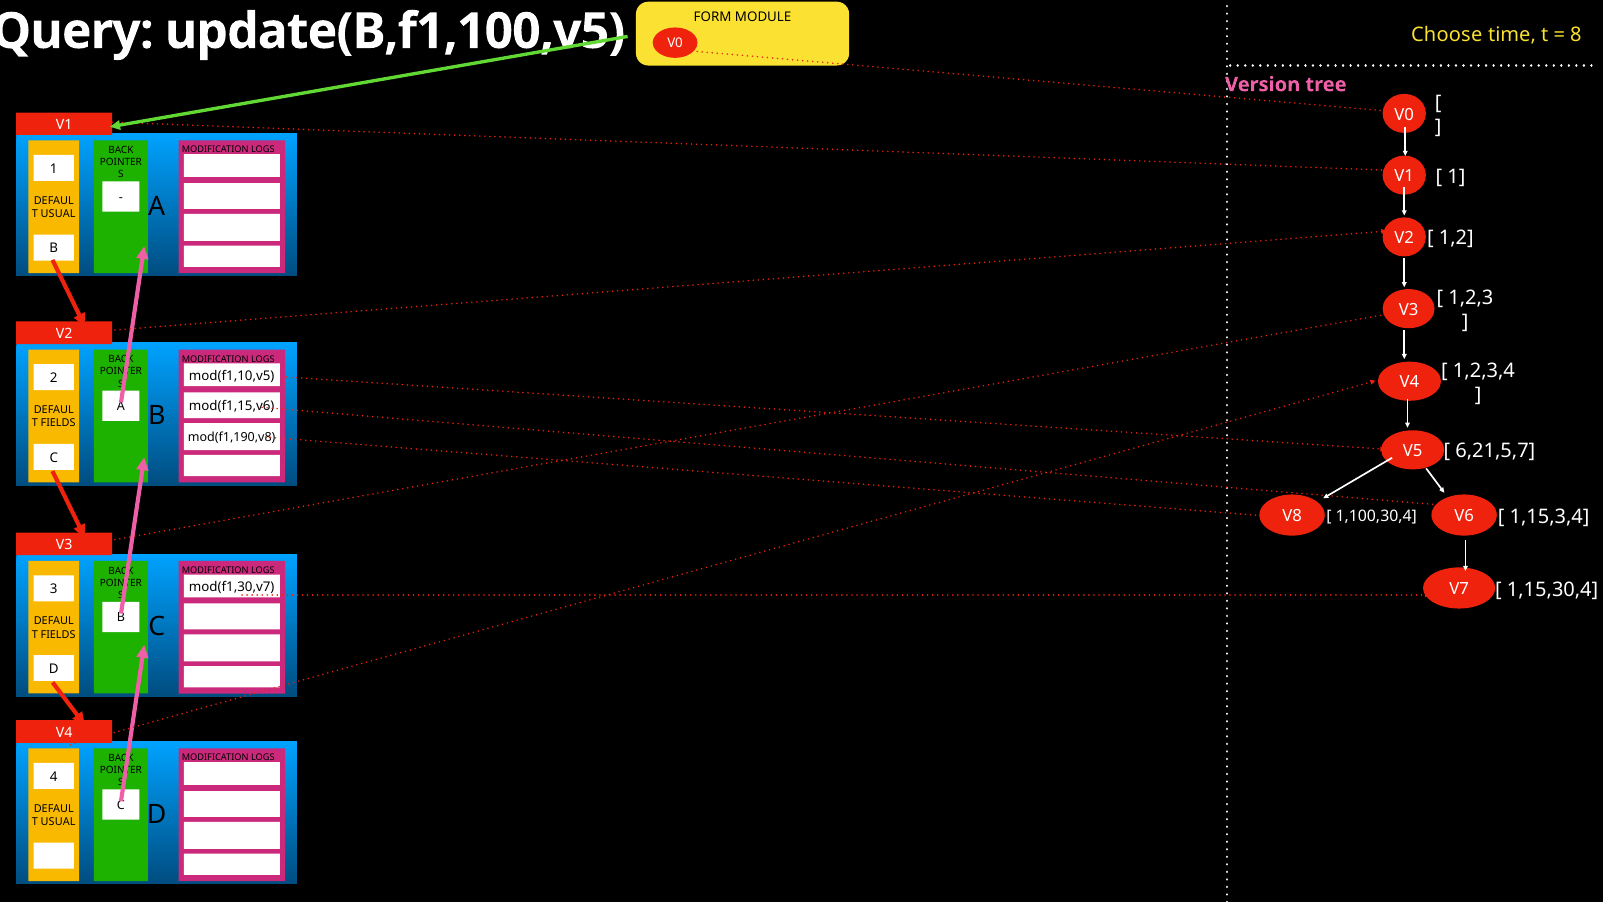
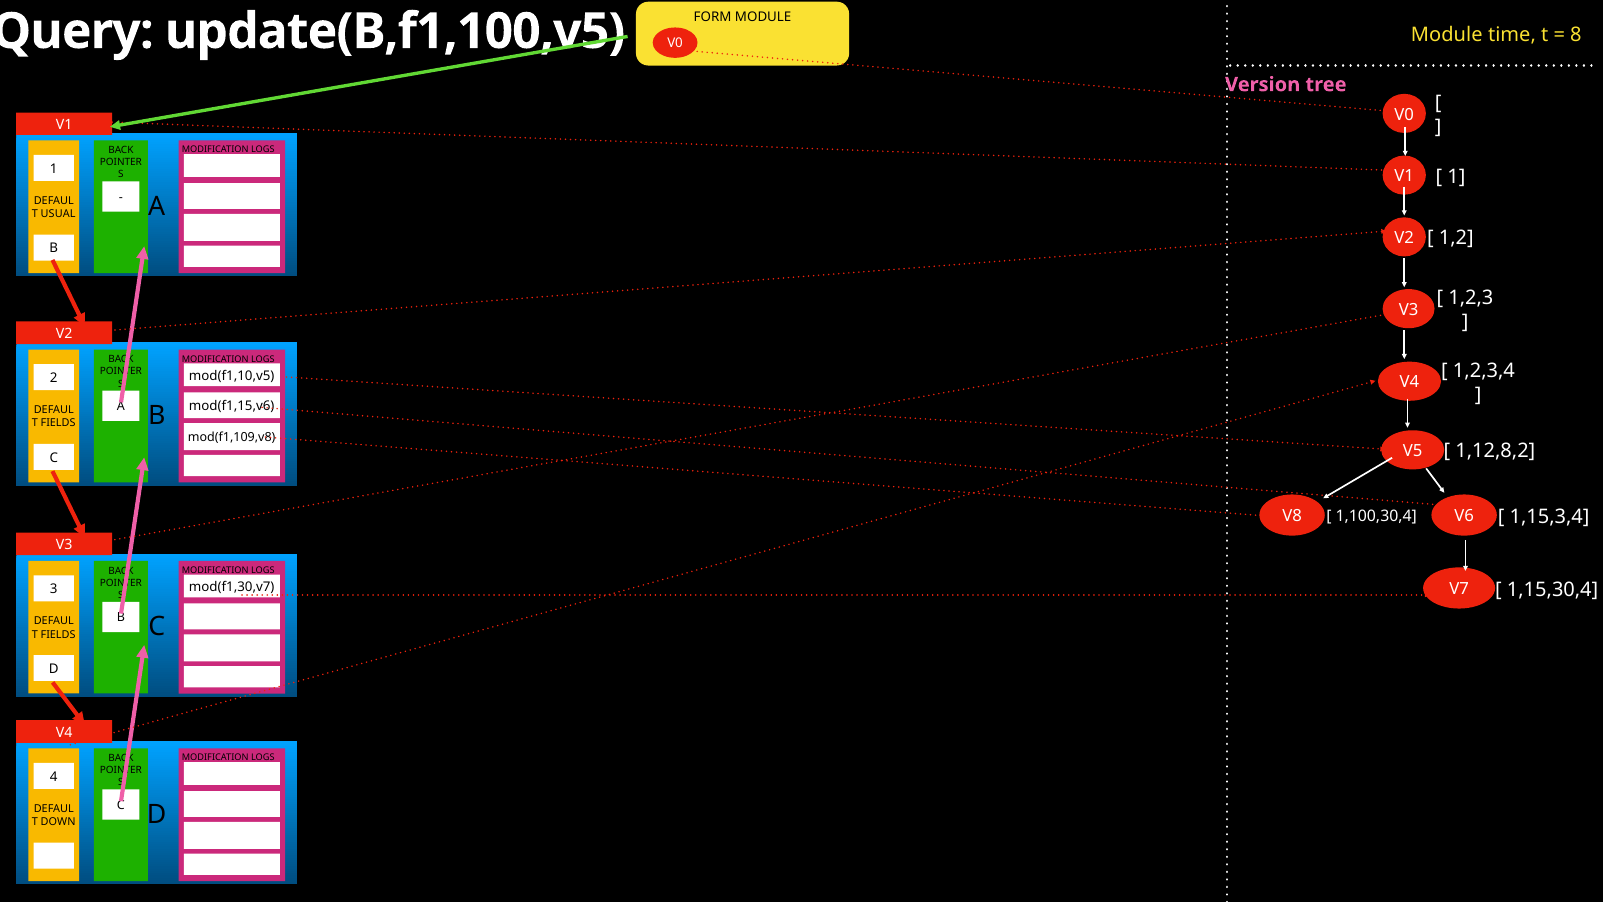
Choose at (1447, 35): Choose -> Module
mod(f1,190,v8: mod(f1,190,v8 -> mod(f1,109,v8
6,21,5,7: 6,21,5,7 -> 1,12,8,2
USUAL at (58, 822): USUAL -> DOWN
